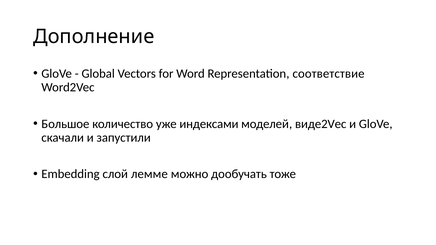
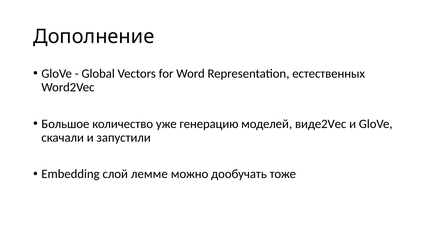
соответствие: соответствие -> естественных
индексами: индексами -> генерацию
